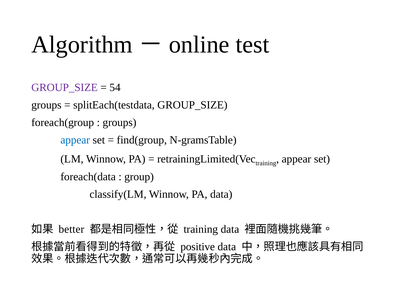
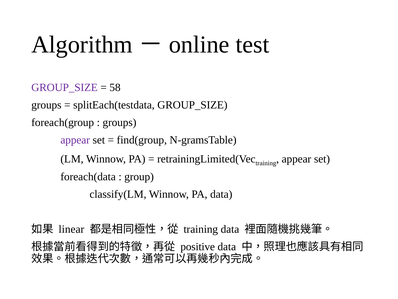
54: 54 -> 58
appear at (75, 140) colour: blue -> purple
better: better -> linear
